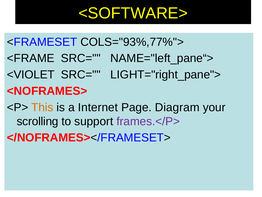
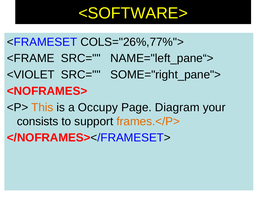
COLS="93%,77%">: COLS="93%,77%"> -> COLS="26%,77%">
LIGHT="right_pane">: LIGHT="right_pane"> -> SOME="right_pane">
Internet: Internet -> Occupy
scrolling: scrolling -> consists
frames.</P> colour: purple -> orange
